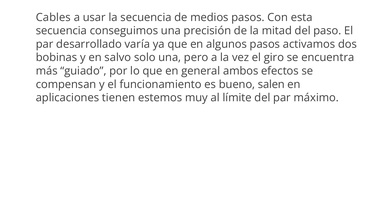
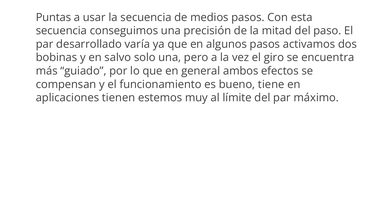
Cables: Cables -> Puntas
salen: salen -> tiene
